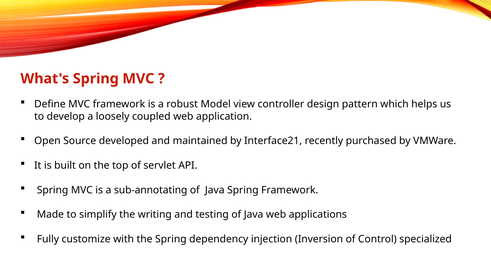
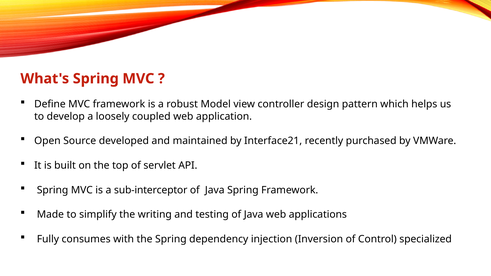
sub-annotating: sub-annotating -> sub-interceptor
customize: customize -> consumes
